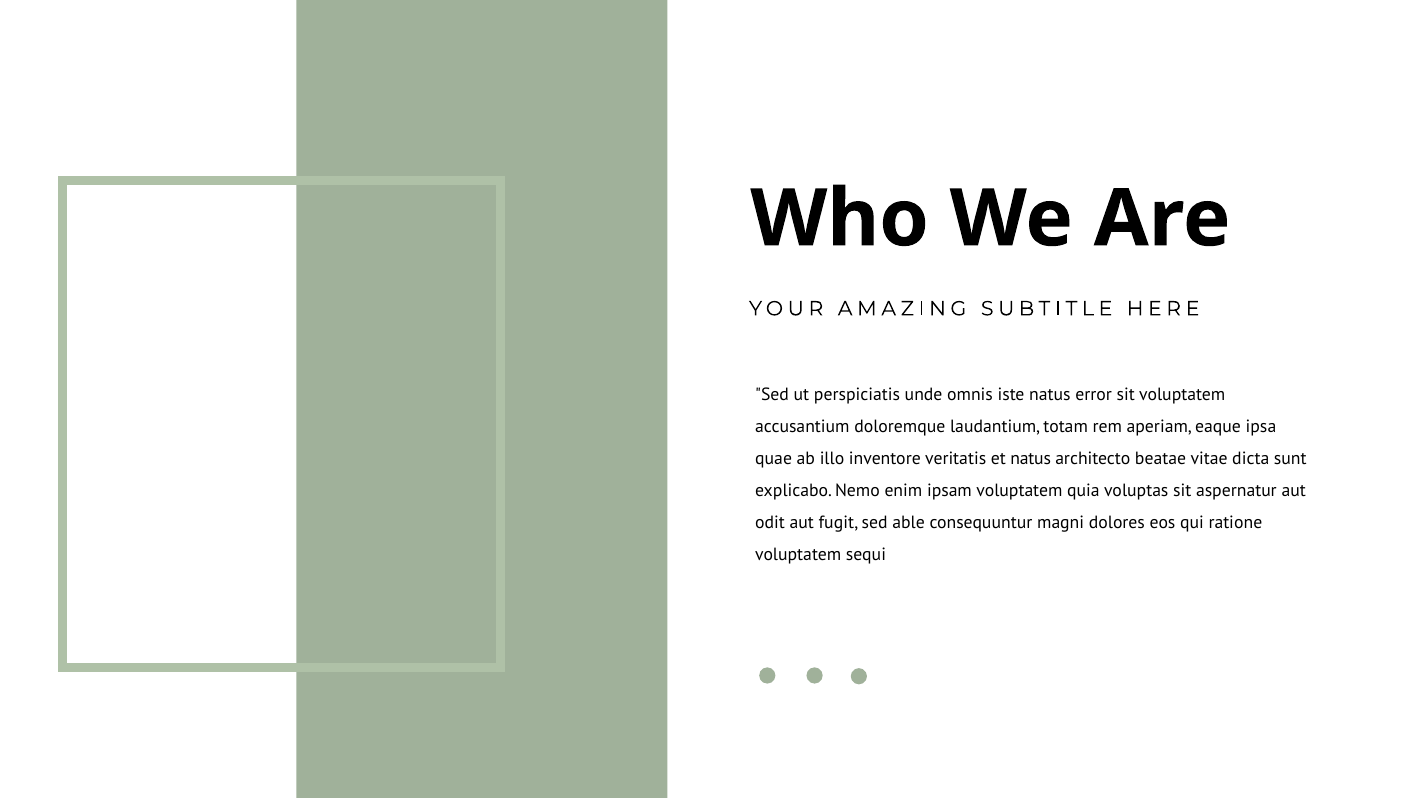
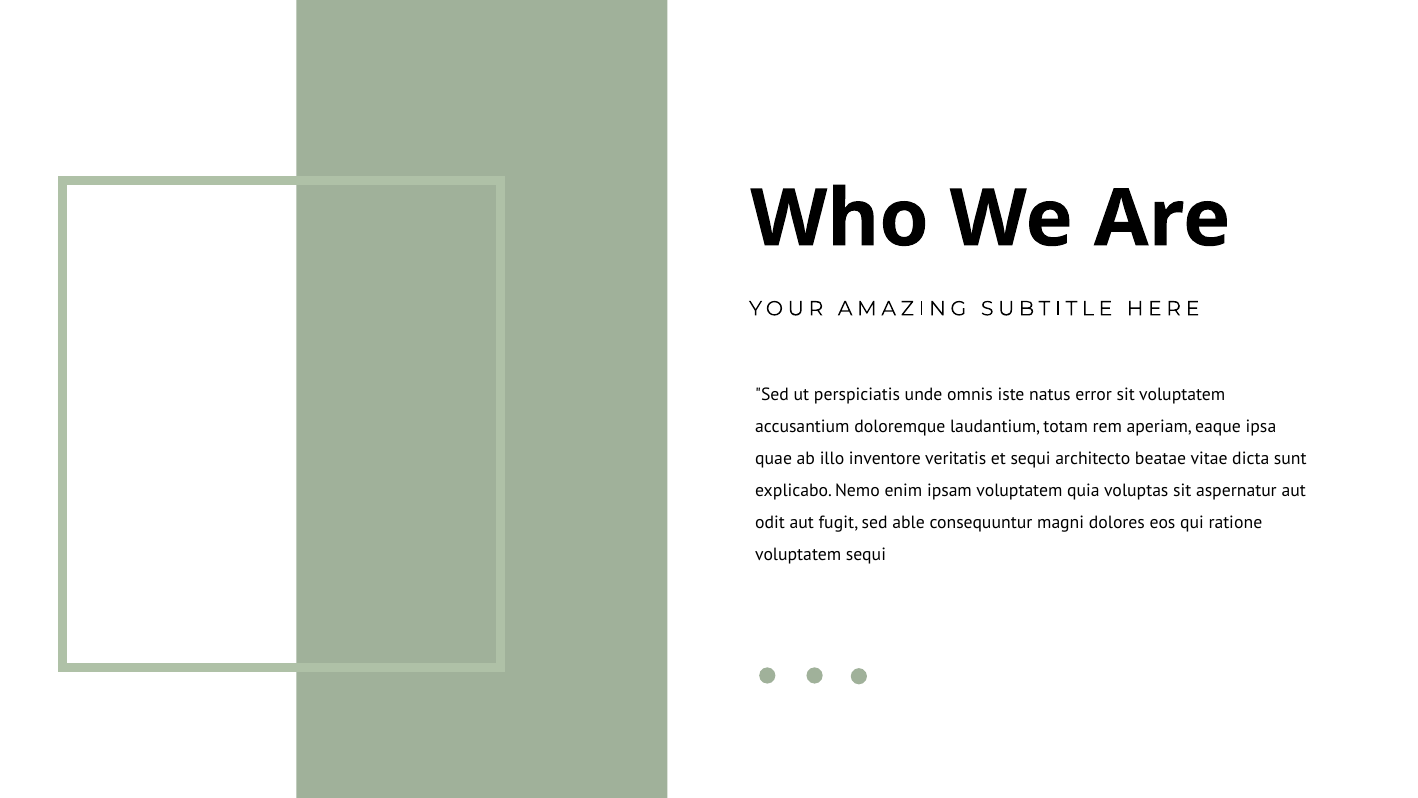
et natus: natus -> sequi
